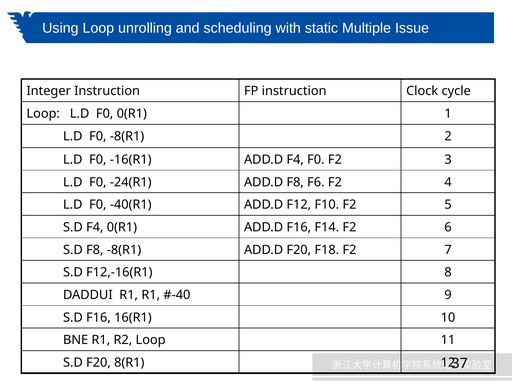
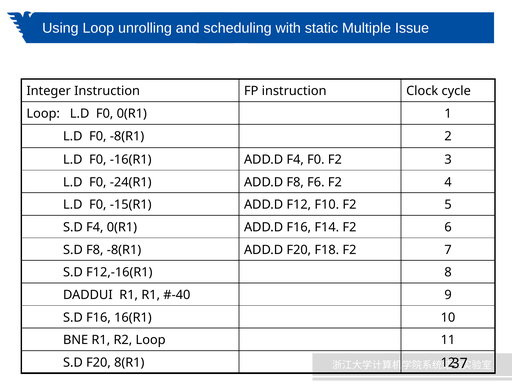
-40(R1: -40(R1 -> -15(R1
